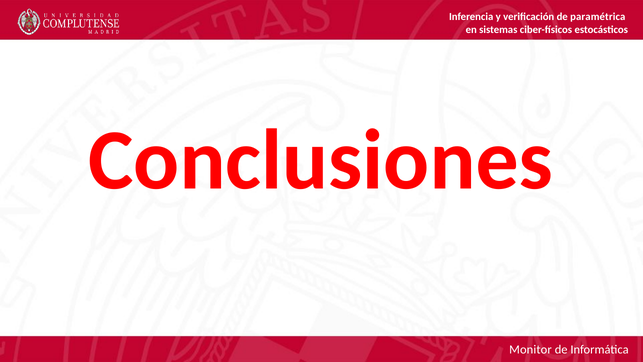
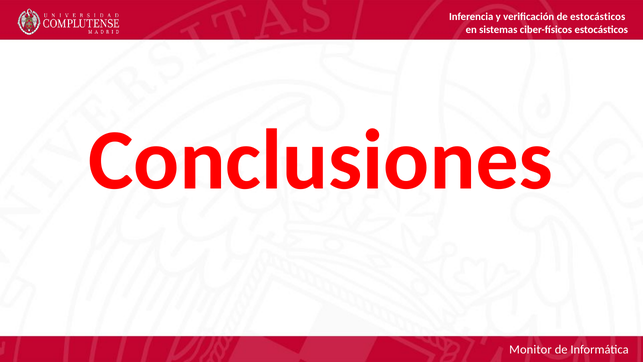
de paramétrica: paramétrica -> estocásticos
